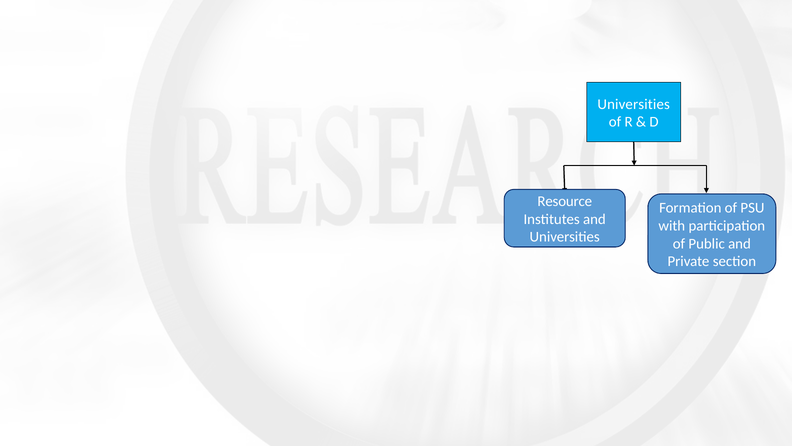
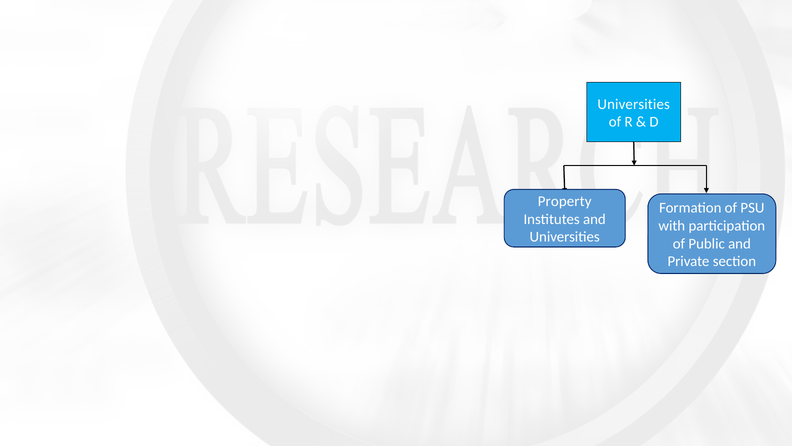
Resource: Resource -> Property
